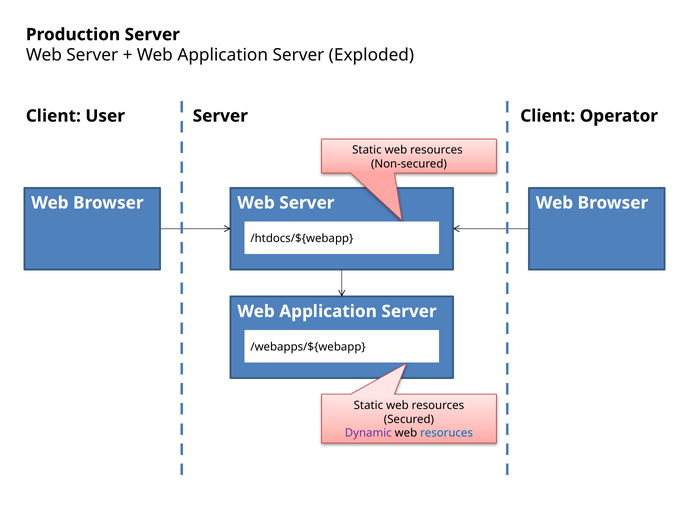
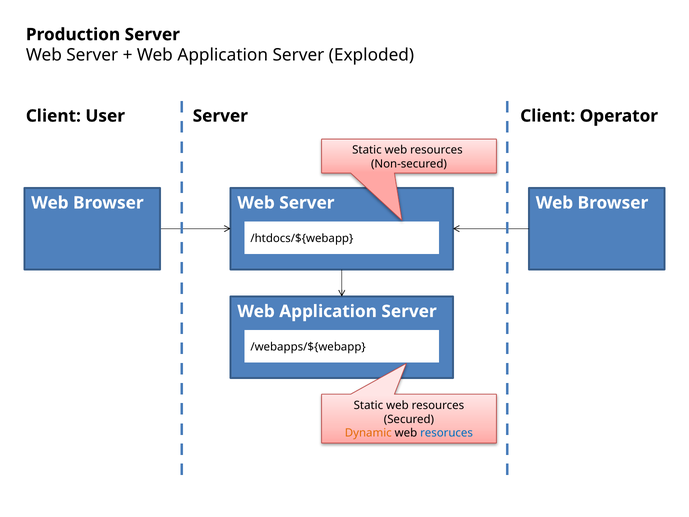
Dynamic colour: purple -> orange
